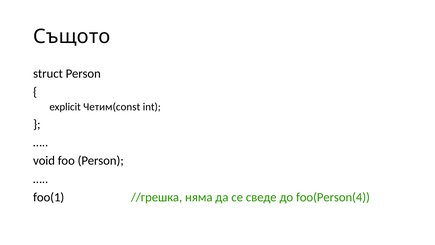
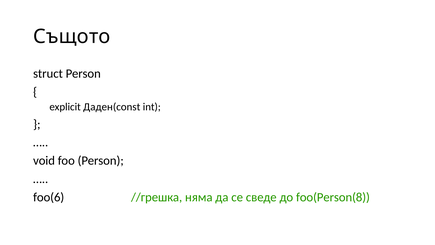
Четим(const: Четим(const -> Даден(const
foo(1: foo(1 -> foo(6
foo(Person(4: foo(Person(4 -> foo(Person(8
